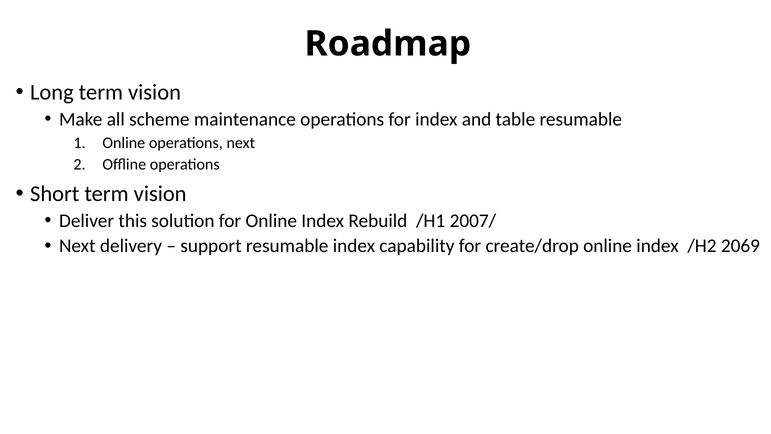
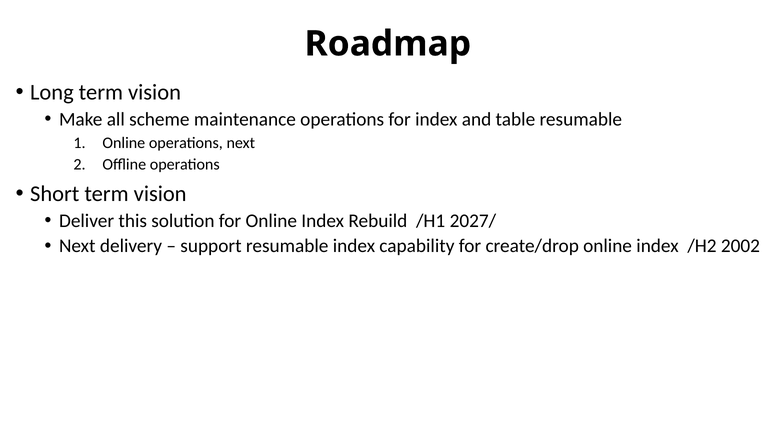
2007/: 2007/ -> 2027/
2069: 2069 -> 2002
